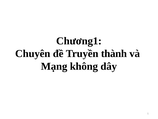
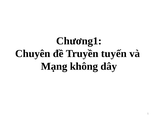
thành: thành -> tuyến
